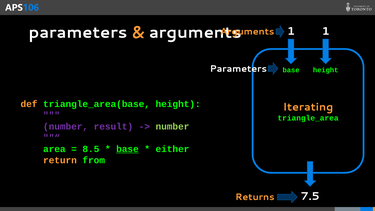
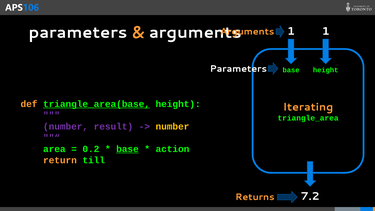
triangle_area(base underline: none -> present
number at (172, 127) colour: light green -> yellow
8.5: 8.5 -> 0.2
either: either -> action
from: from -> till
7.5: 7.5 -> 7.2
